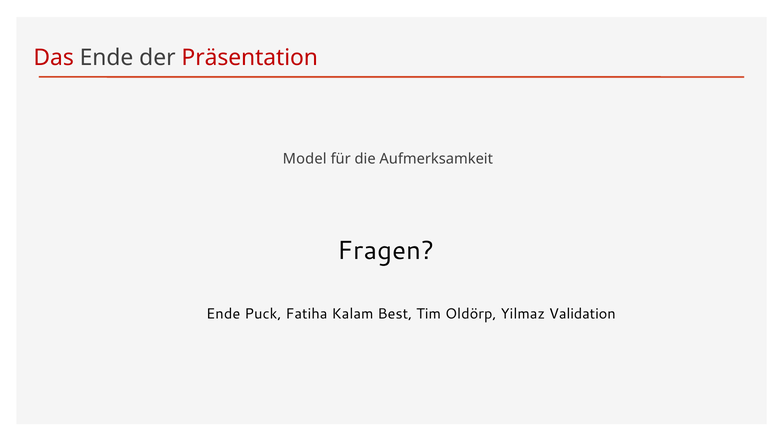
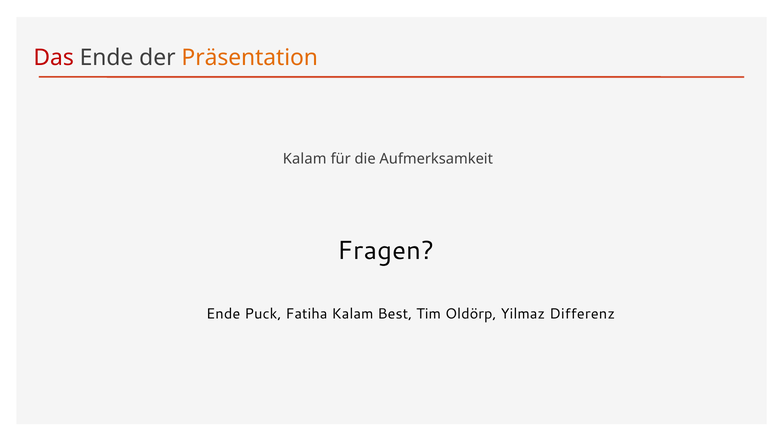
Präsentation colour: red -> orange
Model at (305, 159): Model -> Kalam
Validation: Validation -> Differenz
